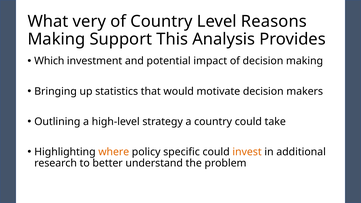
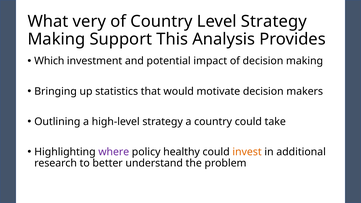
Level Reasons: Reasons -> Strategy
where colour: orange -> purple
specific: specific -> healthy
